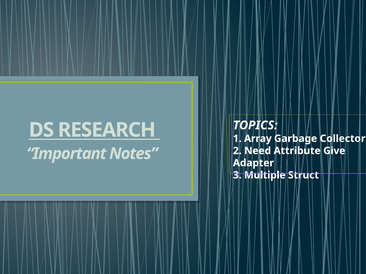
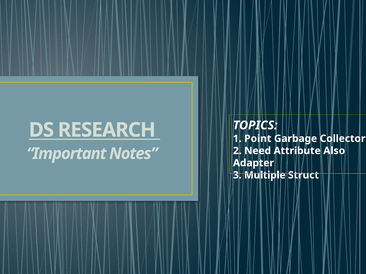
Array: Array -> Point
Give: Give -> Also
